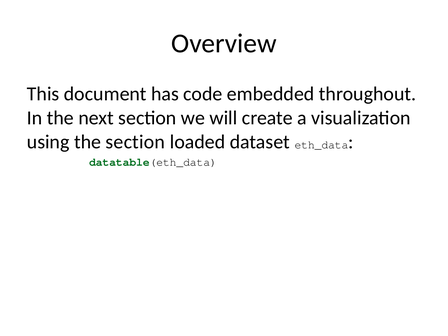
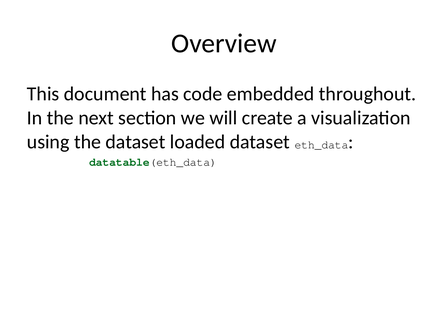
the section: section -> dataset
